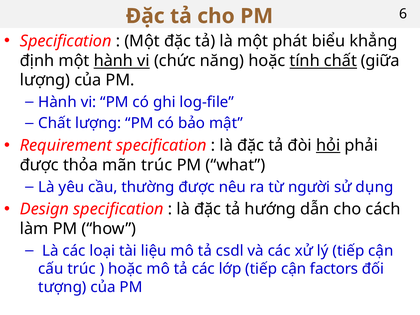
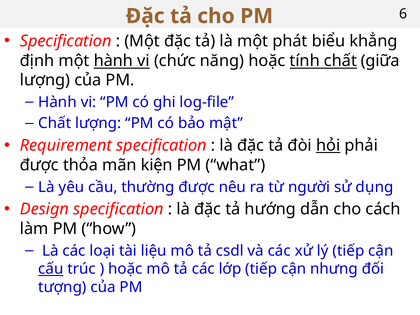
mãn trúc: trúc -> kiện
cấu underline: none -> present
factors: factors -> nhưng
